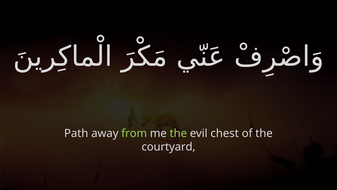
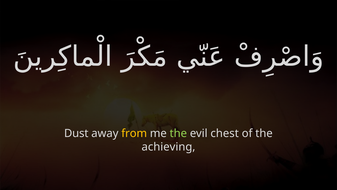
Path: Path -> Dust
from colour: light green -> yellow
courtyard: courtyard -> achieving
